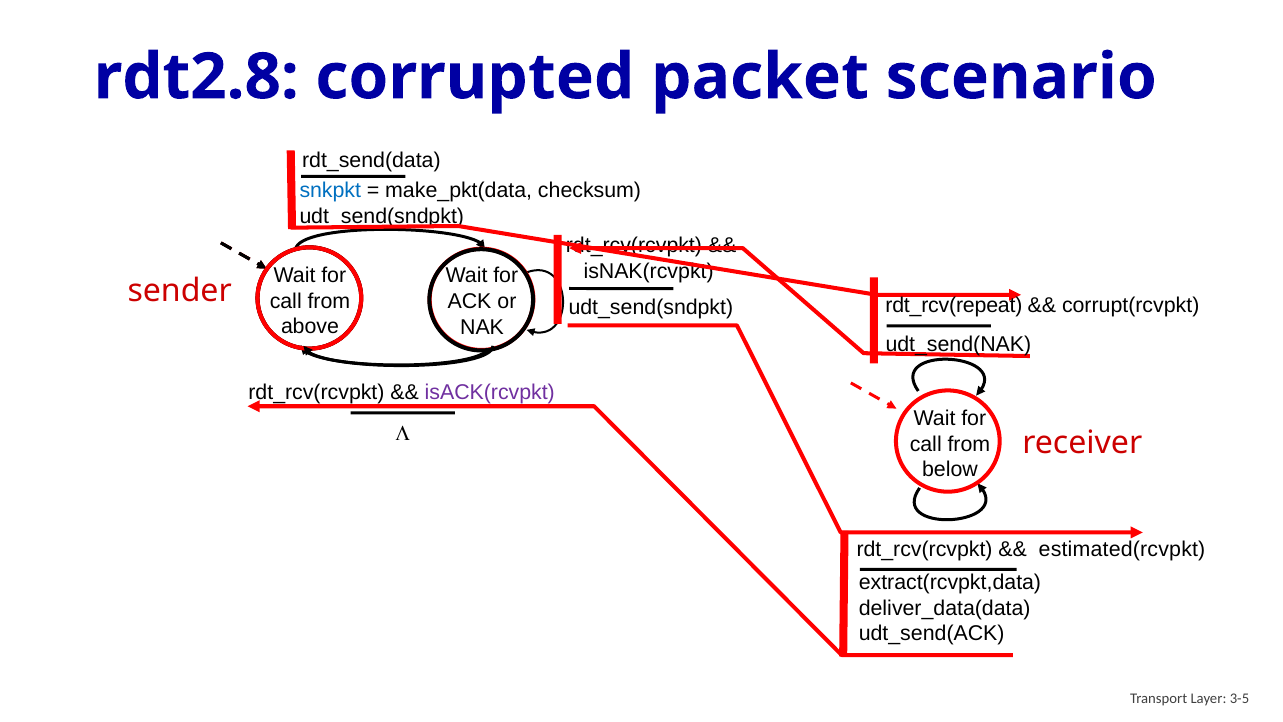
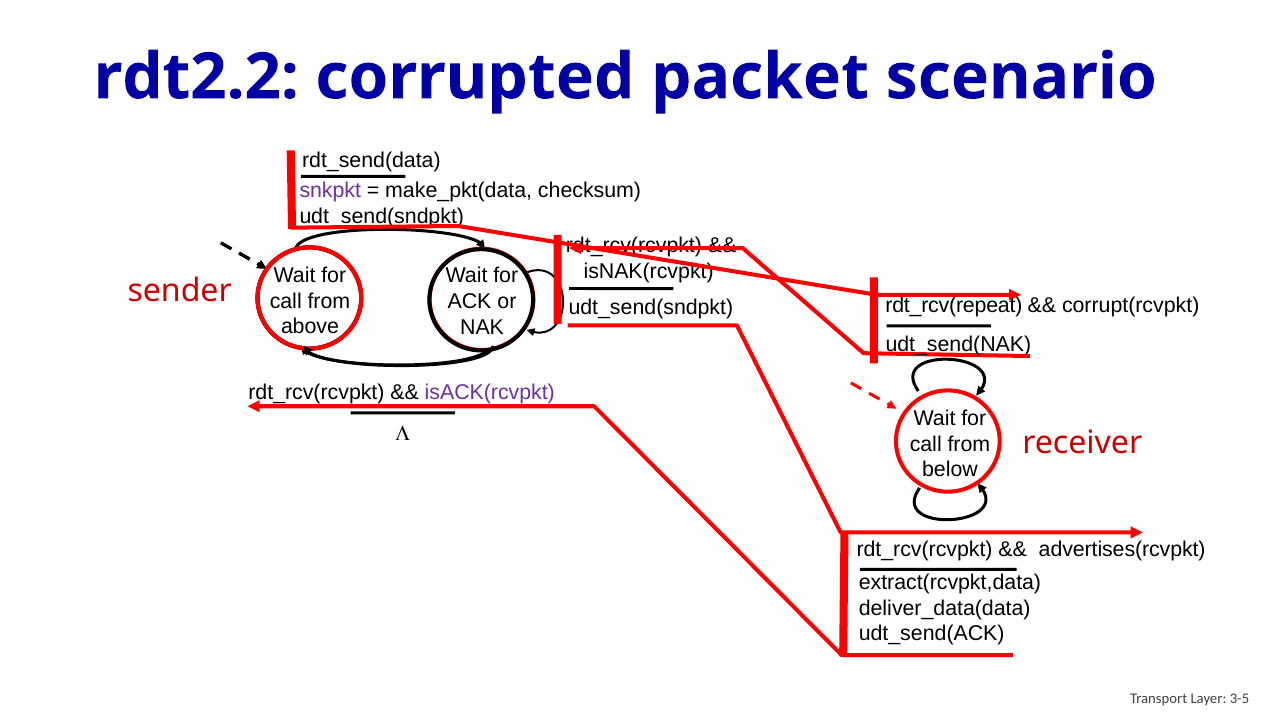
rdt2.8: rdt2.8 -> rdt2.2
snkpkt colour: blue -> purple
estimated(rcvpkt: estimated(rcvpkt -> advertises(rcvpkt
